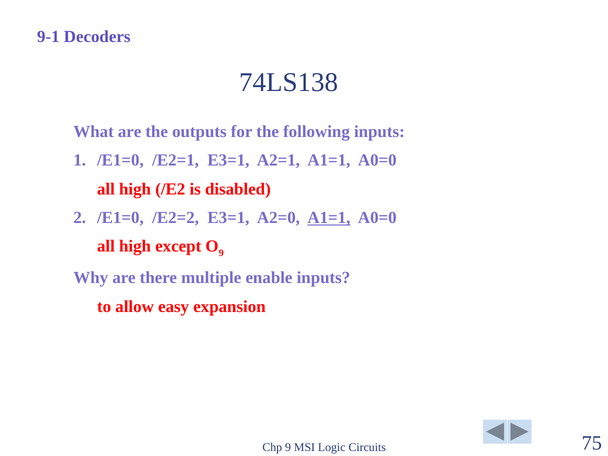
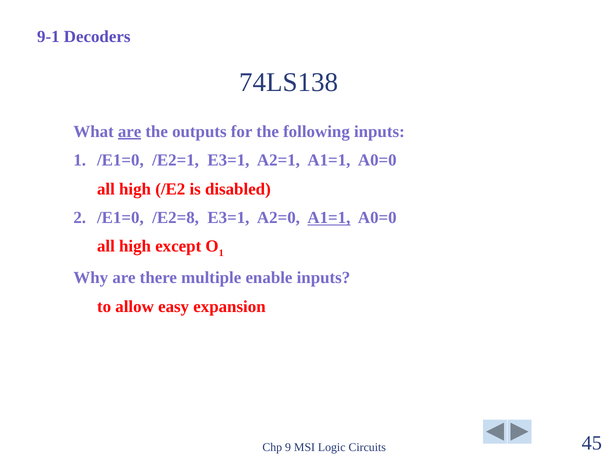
are at (130, 131) underline: none -> present
/E2=2: /E2=2 -> /E2=8
9 at (221, 253): 9 -> 1
75: 75 -> 45
